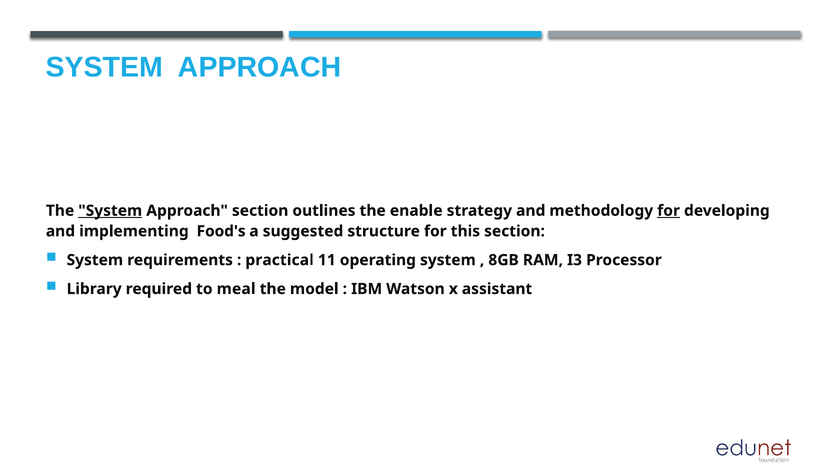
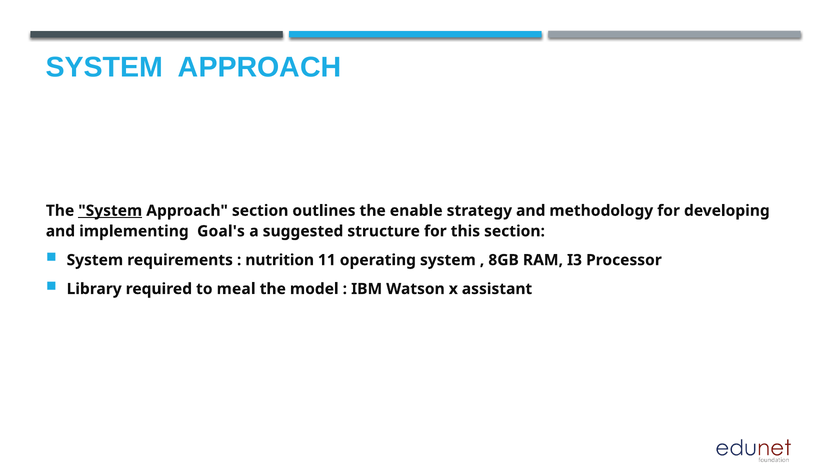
for at (669, 211) underline: present -> none
Food's: Food's -> Goal's
practical: practical -> nutrition
